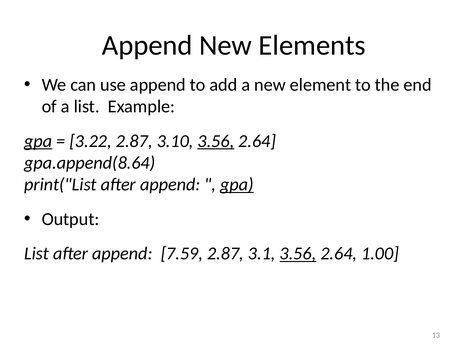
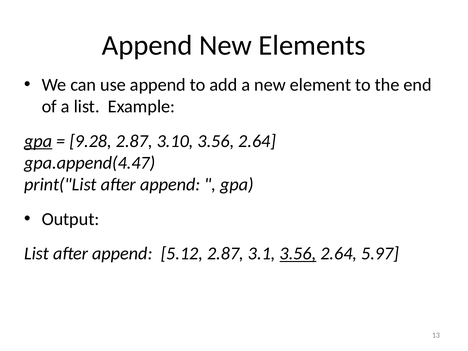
3.22: 3.22 -> 9.28
3.56 at (216, 141) underline: present -> none
gpa.append(8.64: gpa.append(8.64 -> gpa.append(4.47
gpa at (237, 185) underline: present -> none
7.59: 7.59 -> 5.12
1.00: 1.00 -> 5.97
